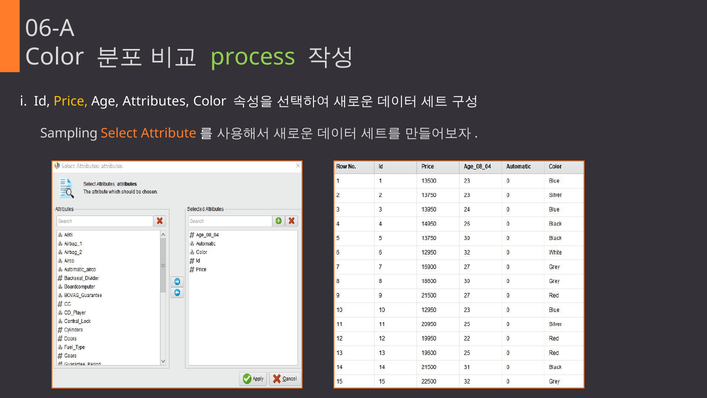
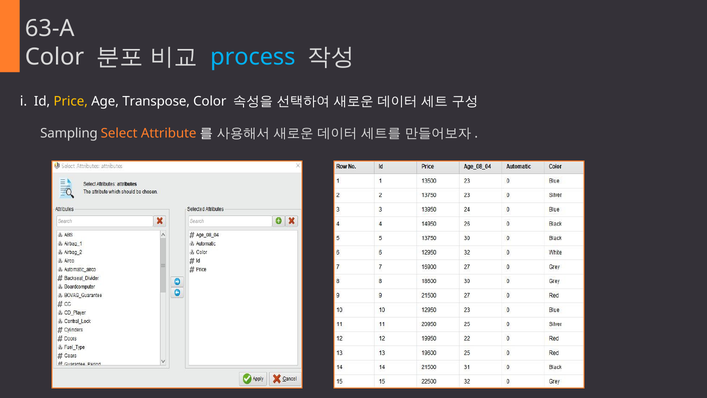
06-A: 06-A -> 63-A
process colour: light green -> light blue
Attributes: Attributes -> Transpose
